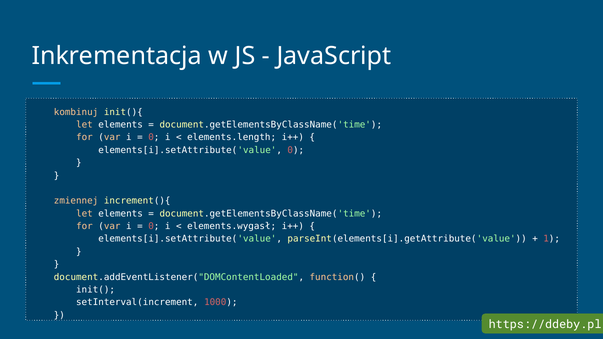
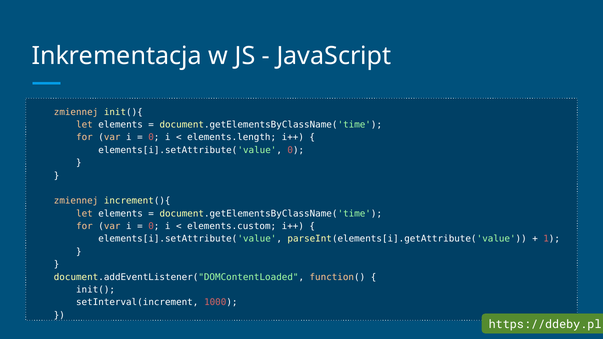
kombinuj at (76, 112): kombinuj -> zmiennej
elements.wygasł: elements.wygasł -> elements.custom
